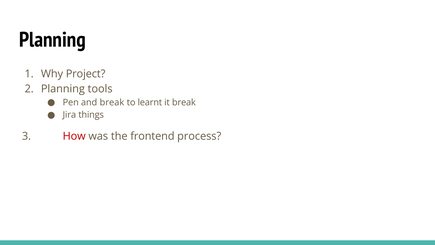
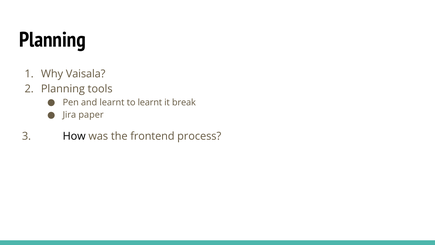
Project: Project -> Vaisala
and break: break -> learnt
things: things -> paper
How colour: red -> black
